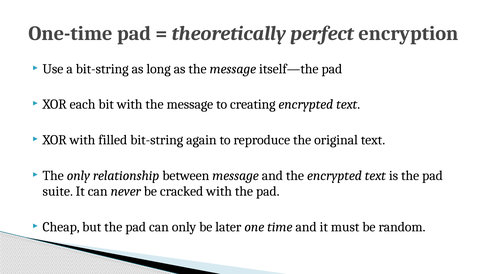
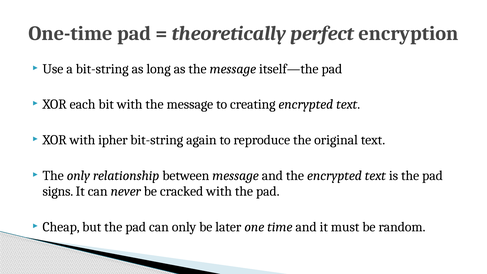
filled: filled -> ipher
suite: suite -> signs
